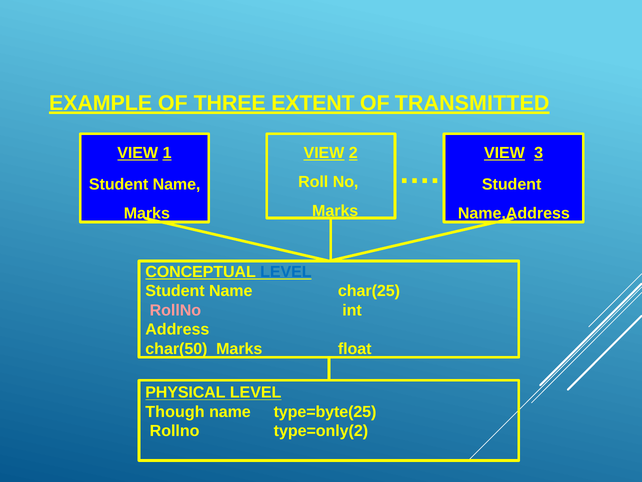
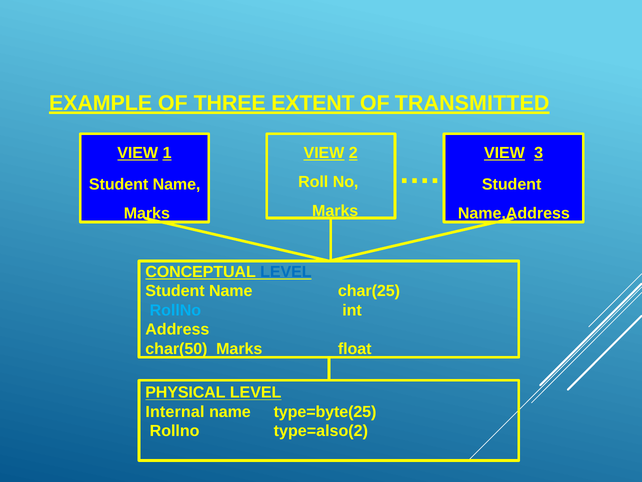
RollNo at (175, 310) colour: pink -> light blue
Though: Though -> Internal
type=only(2: type=only(2 -> type=also(2
